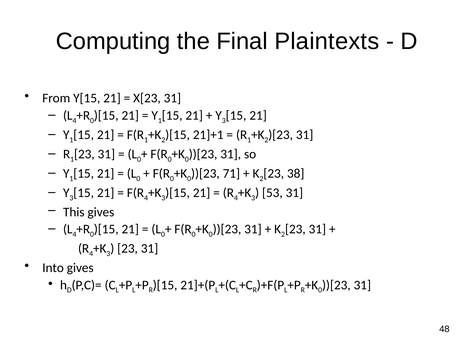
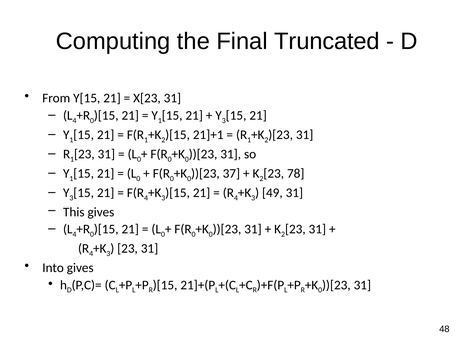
Plaintexts: Plaintexts -> Truncated
71: 71 -> 37
38: 38 -> 78
53: 53 -> 49
